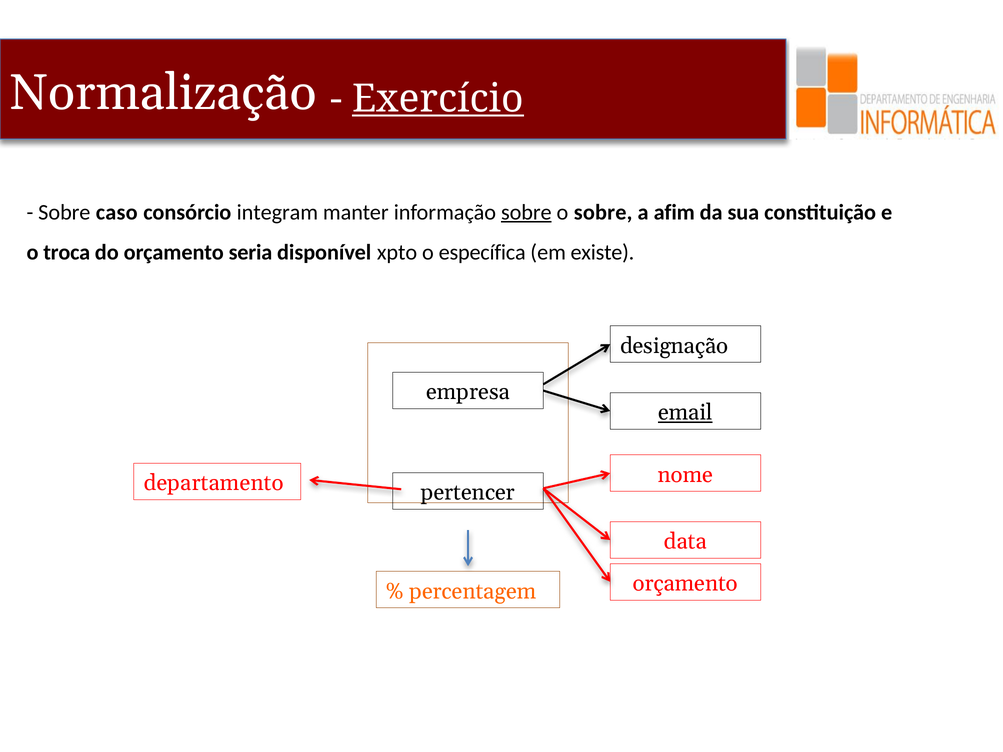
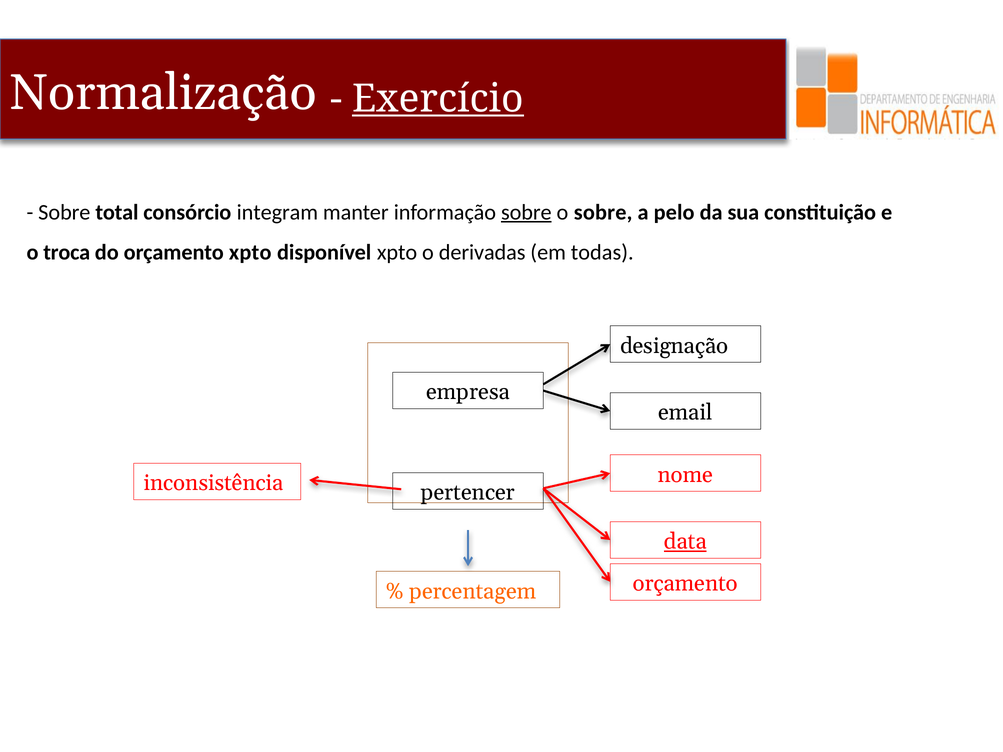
caso: caso -> total
afim: afim -> pelo
orçamento seria: seria -> xpto
específica: específica -> derivadas
existe: existe -> todas
email underline: present -> none
departamento: departamento -> inconsistência
data underline: none -> present
